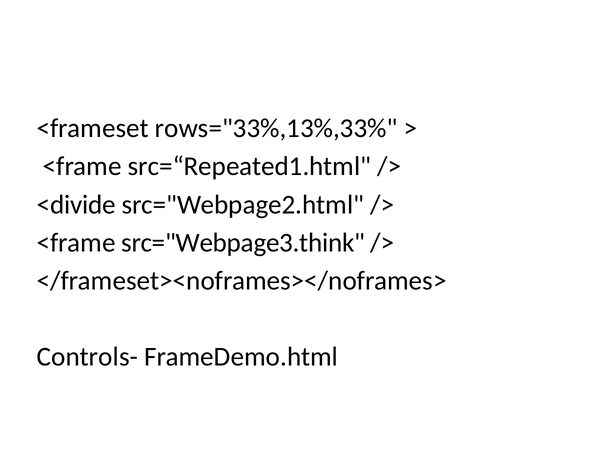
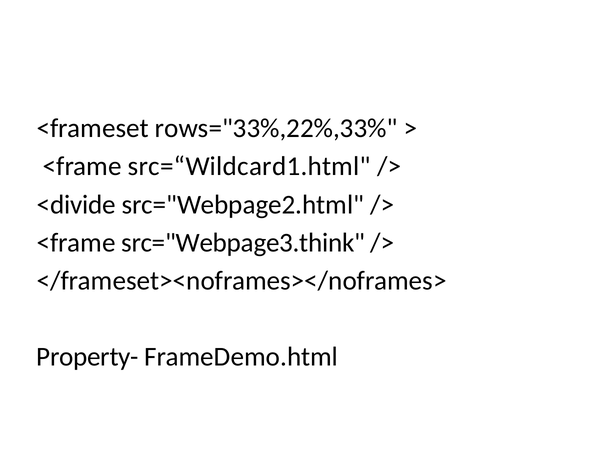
rows="33%,13%,33%: rows="33%,13%,33% -> rows="33%,22%,33%
src=“Repeated1.html: src=“Repeated1.html -> src=“Wildcard1.html
Controls-: Controls- -> Property-
